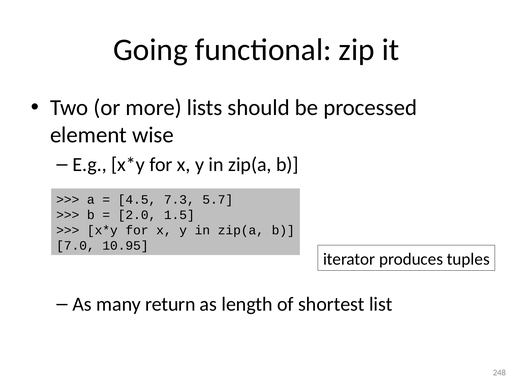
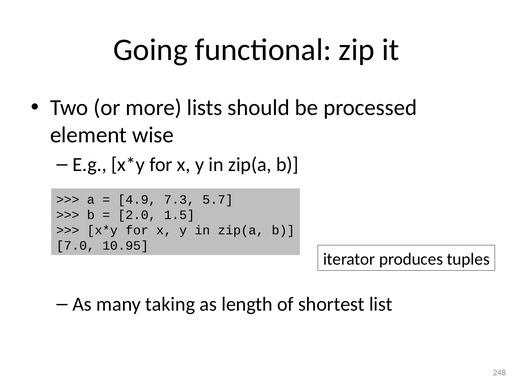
4.5: 4.5 -> 4.9
return: return -> taking
